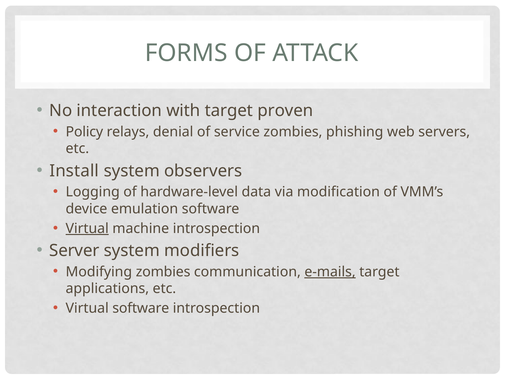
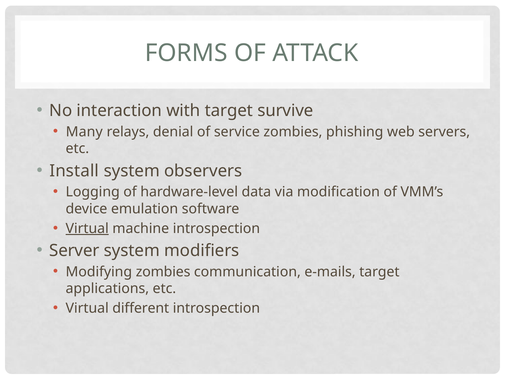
proven: proven -> survive
Policy: Policy -> Many
e-mails underline: present -> none
Virtual software: software -> different
